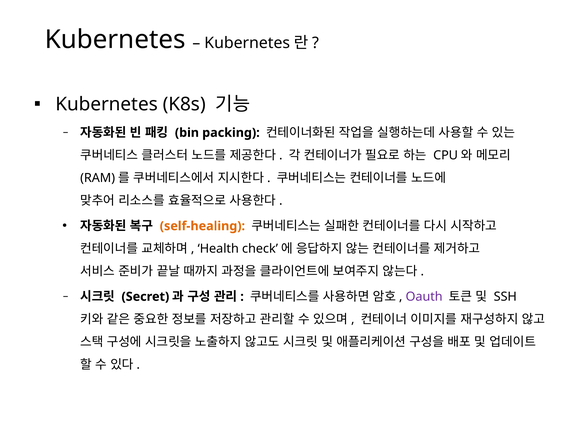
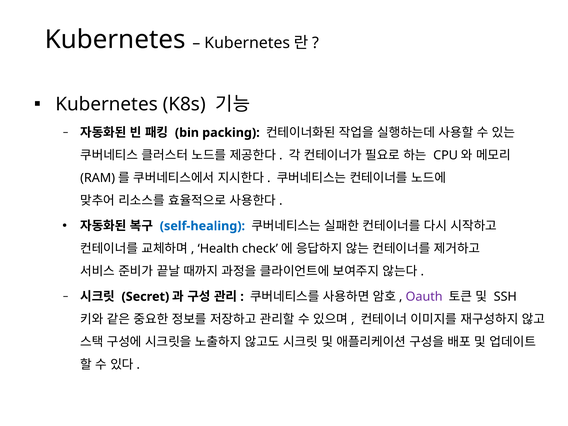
self-healing colour: orange -> blue
